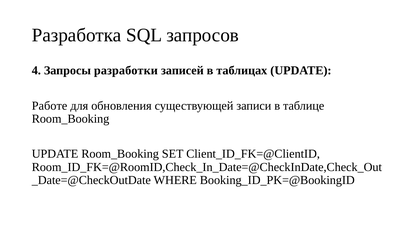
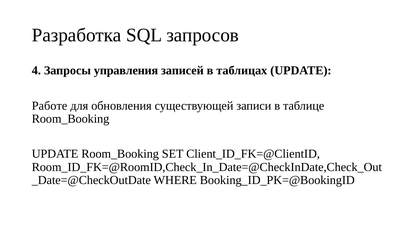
разработки: разработки -> управления
